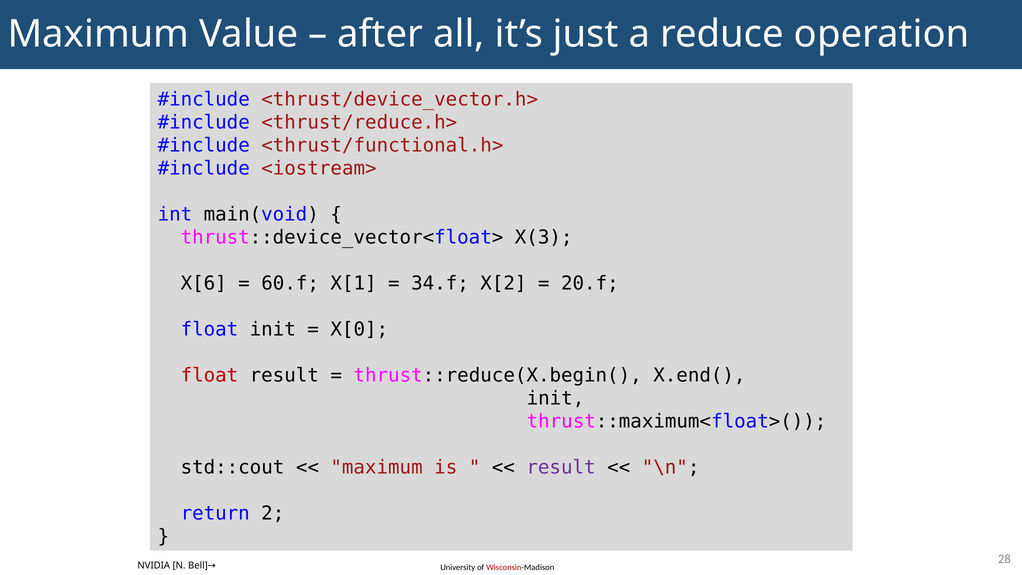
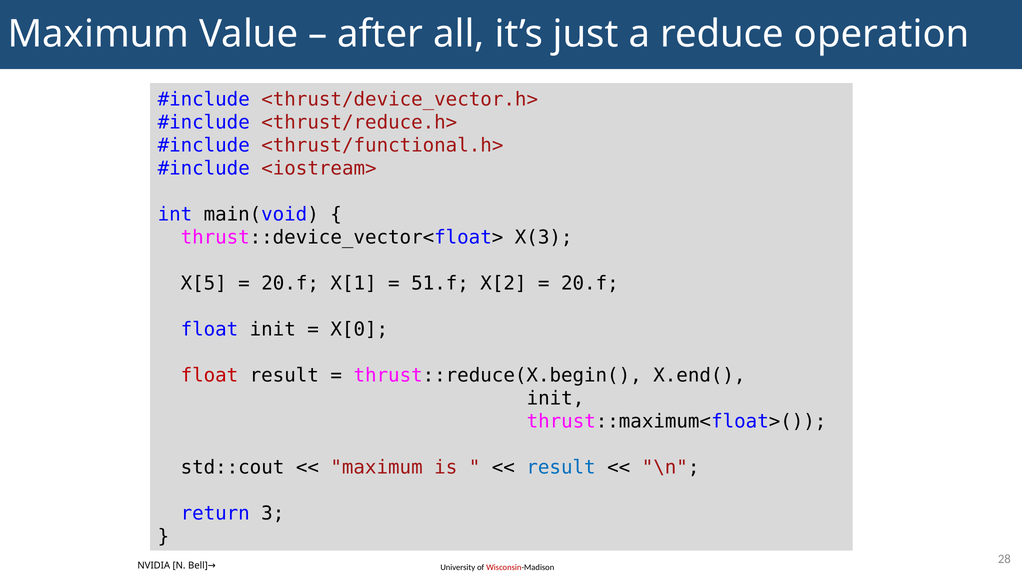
X[6: X[6 -> X[5
60.f at (290, 284): 60.f -> 20.f
34.f: 34.f -> 51.f
result at (561, 468) colour: purple -> blue
2: 2 -> 3
